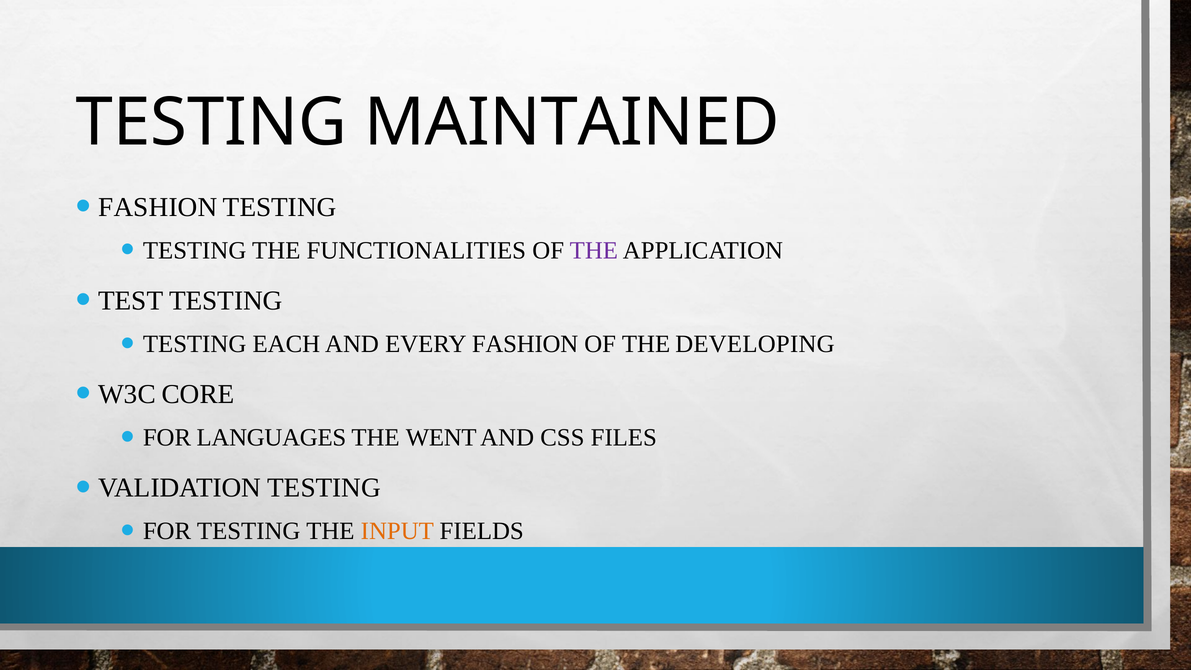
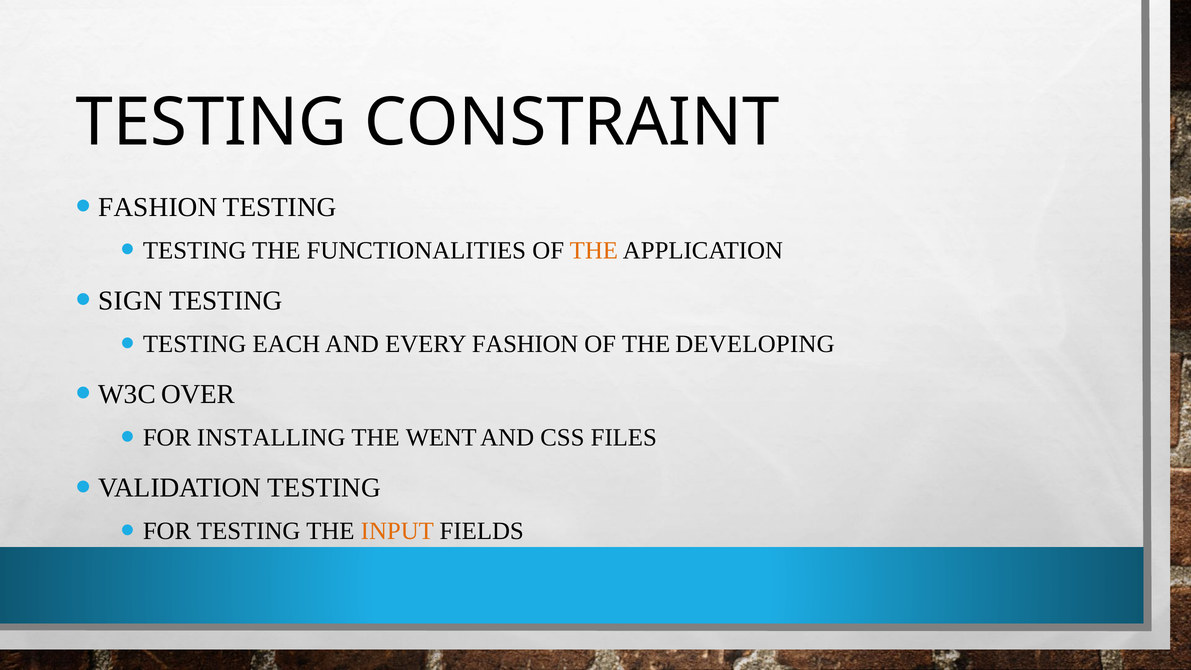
MAINTAINED: MAINTAINED -> CONSTRAINT
THE at (594, 250) colour: purple -> orange
TEST: TEST -> SIGN
CORE: CORE -> OVER
LANGUAGES: LANGUAGES -> INSTALLING
